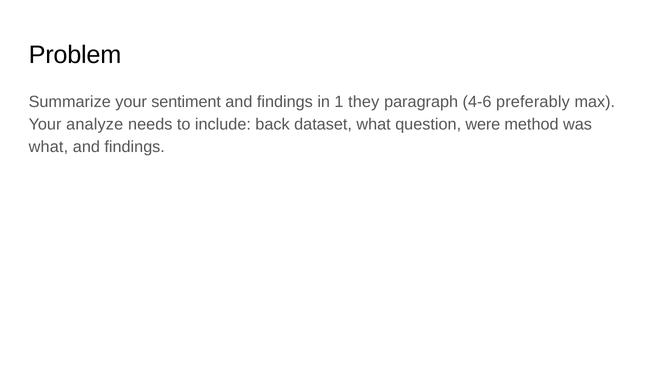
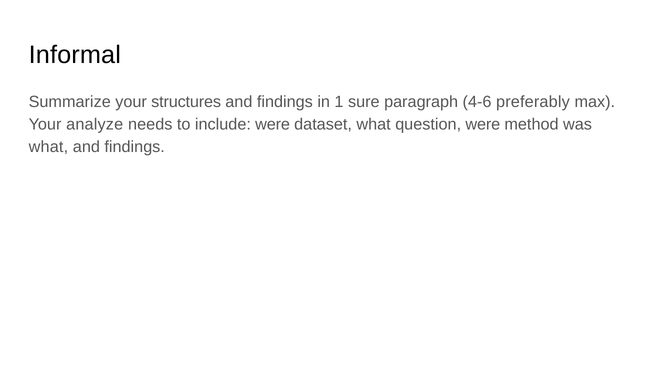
Problem: Problem -> Informal
sentiment: sentiment -> structures
they: they -> sure
include back: back -> were
